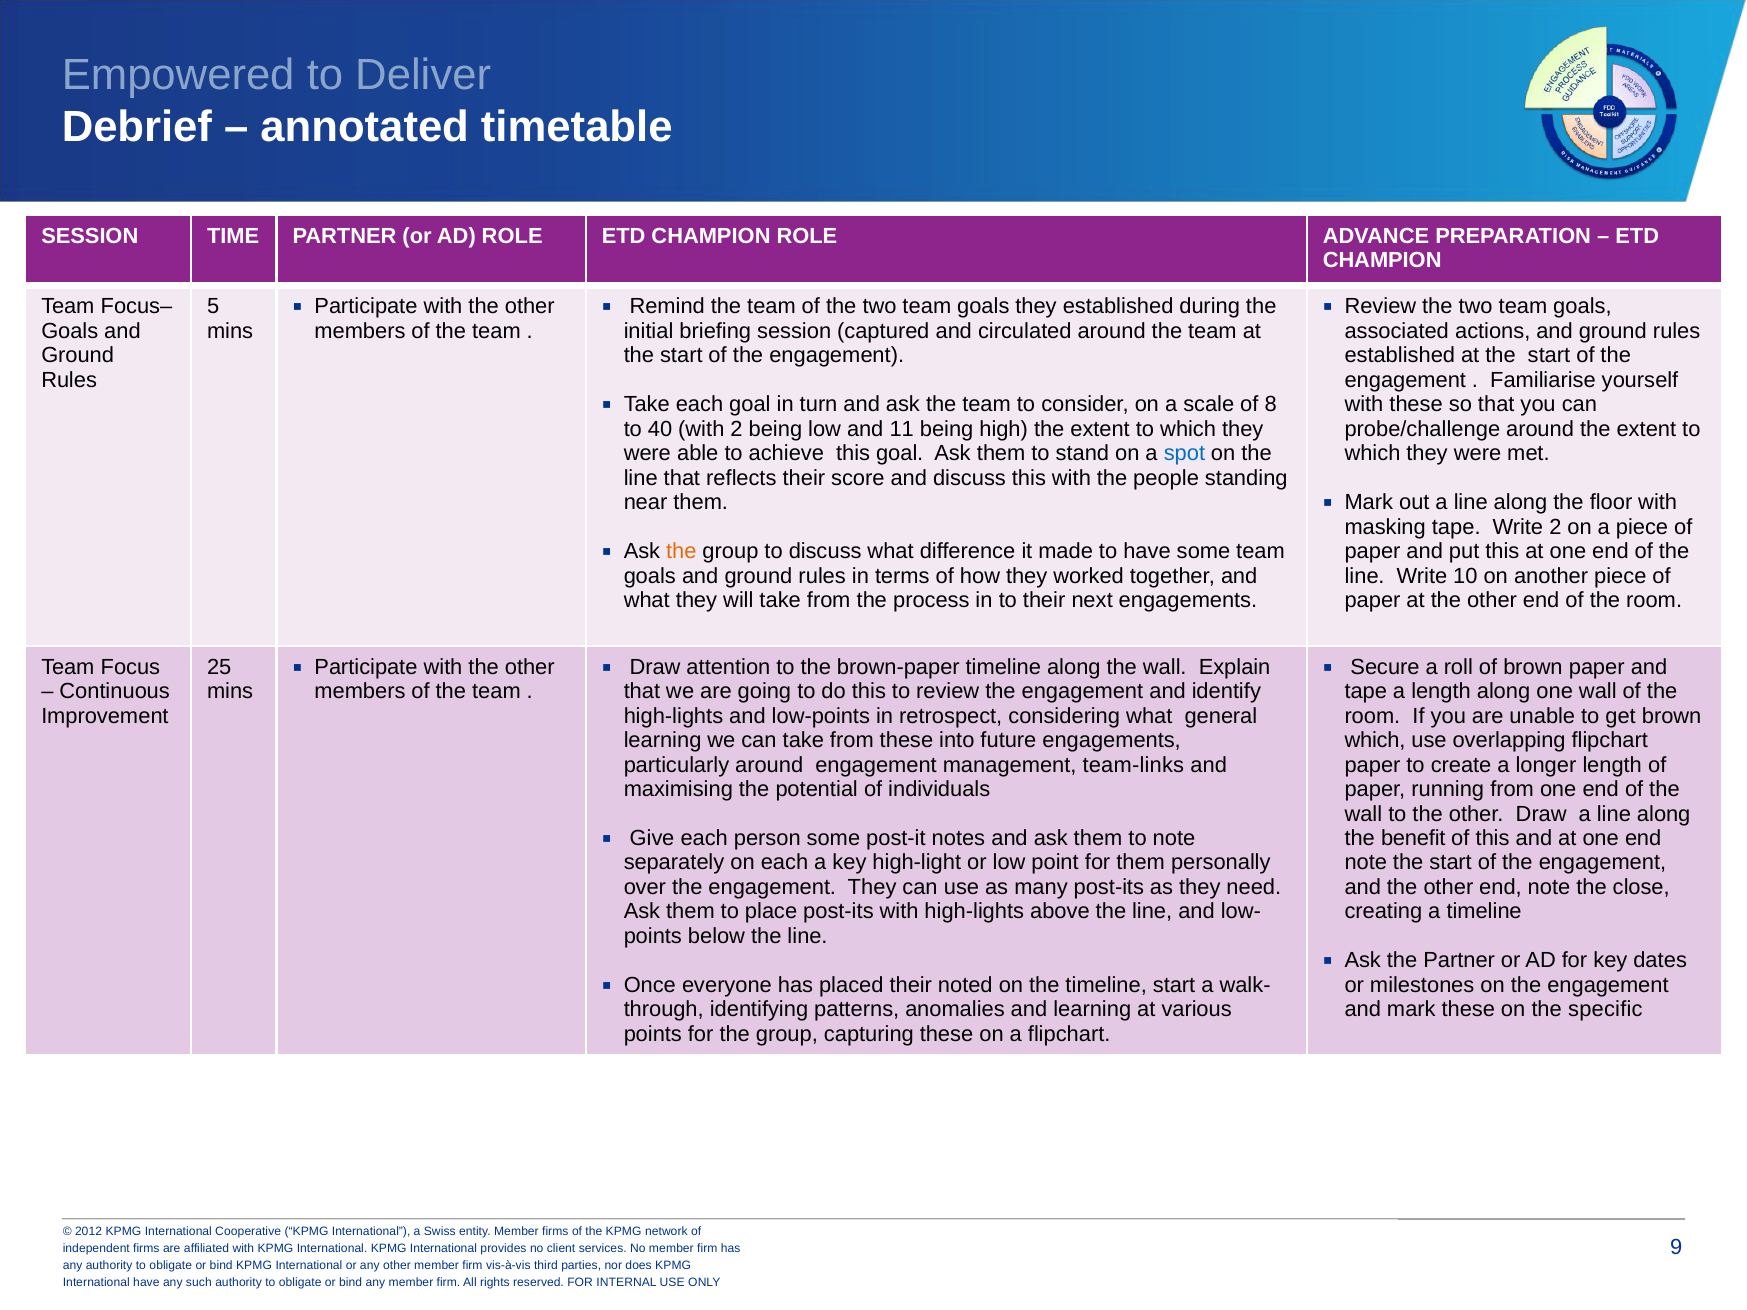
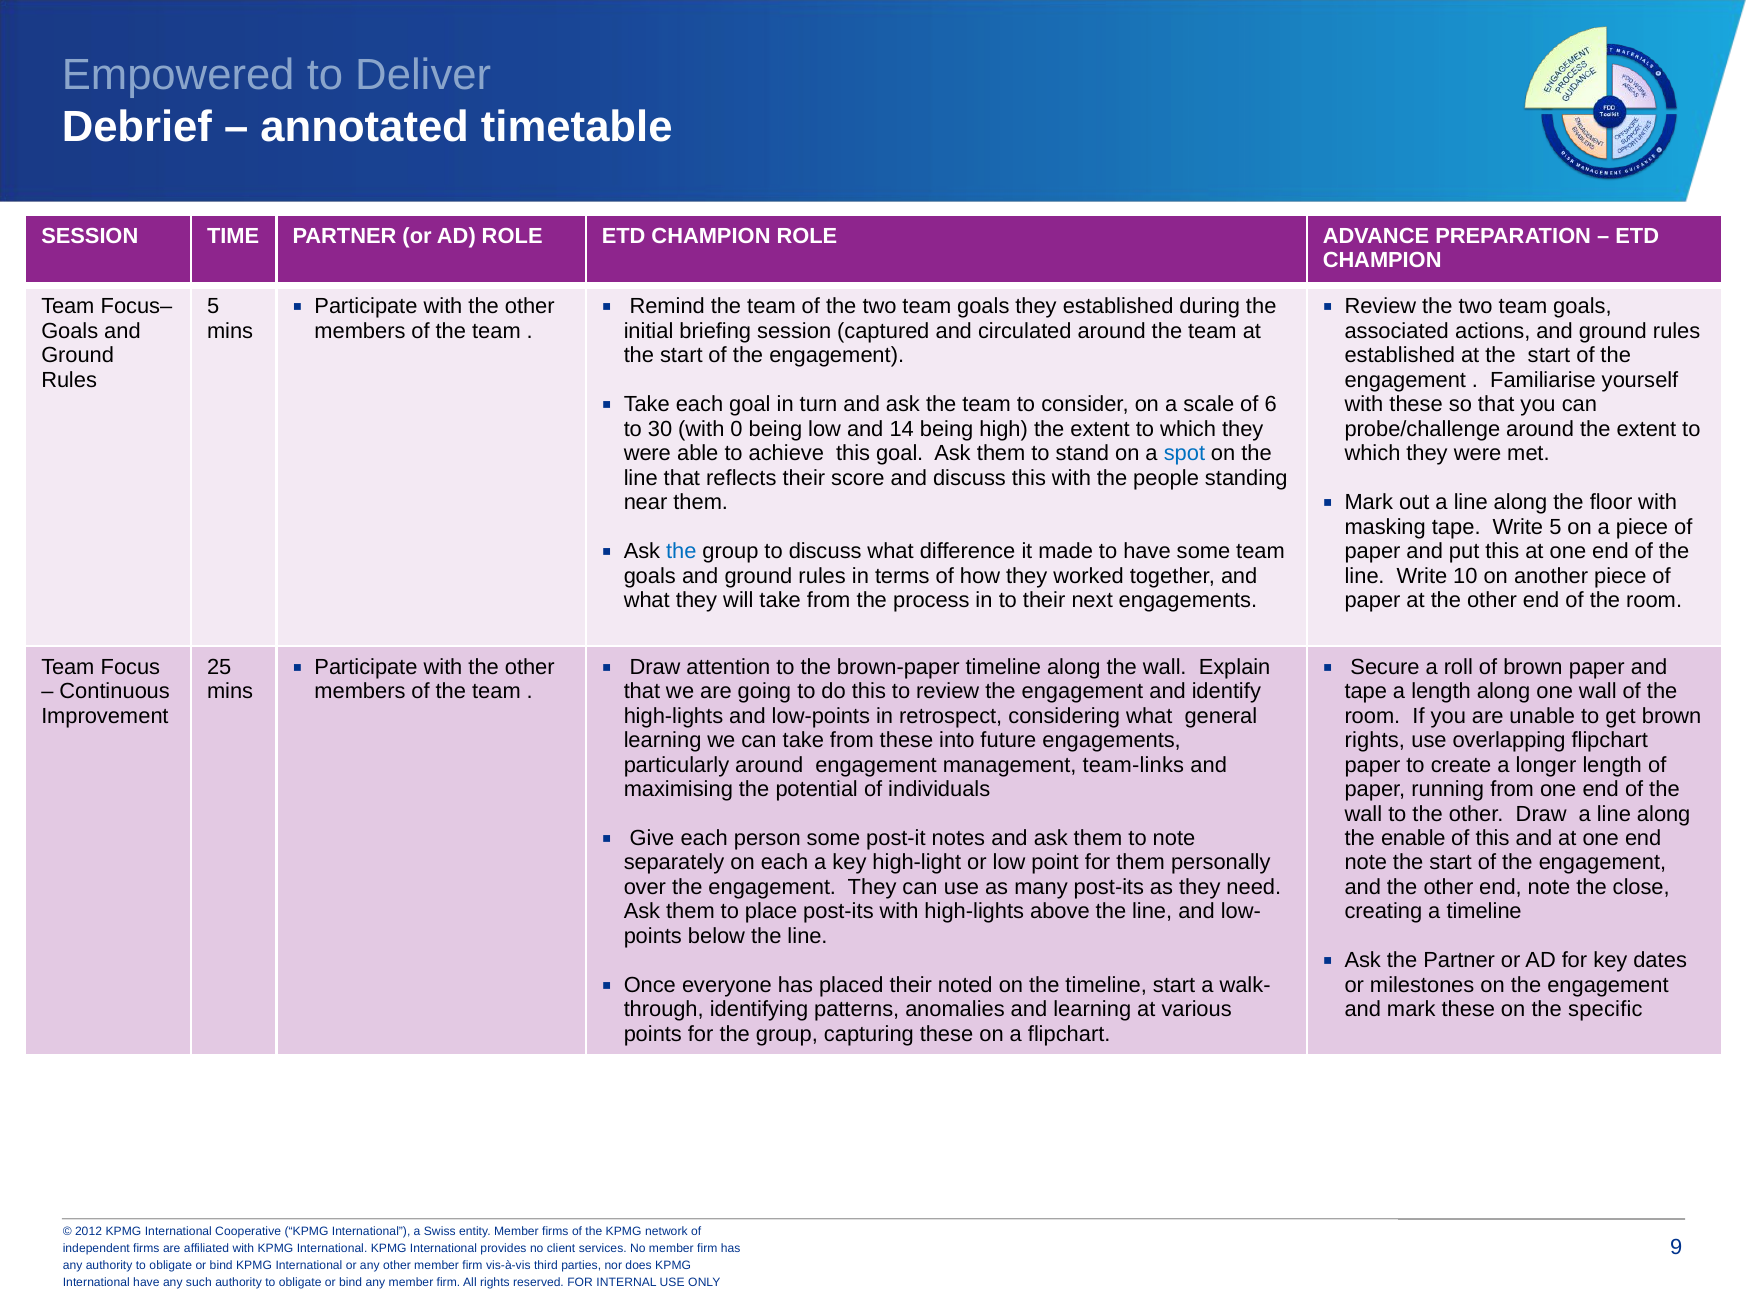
8: 8 -> 6
40: 40 -> 30
with 2: 2 -> 0
11: 11 -> 14
Write 2: 2 -> 5
the at (681, 552) colour: orange -> blue
which at (1375, 740): which -> rights
benefit: benefit -> enable
